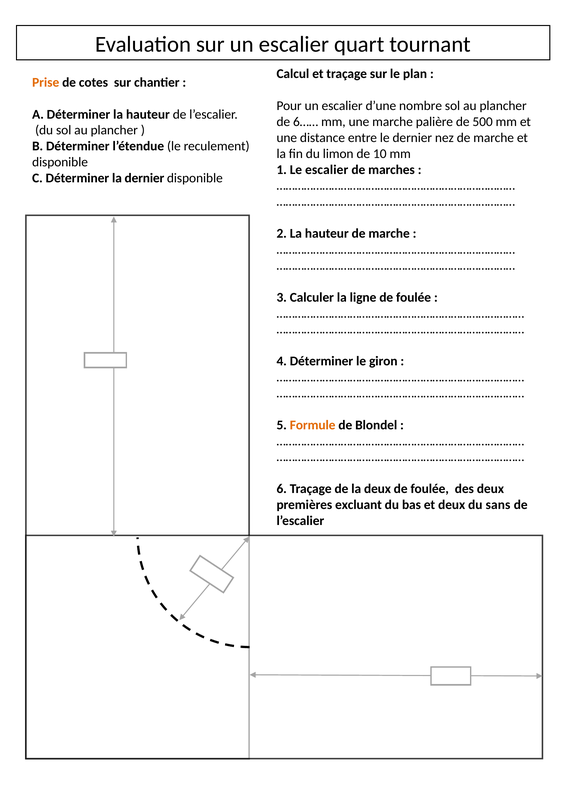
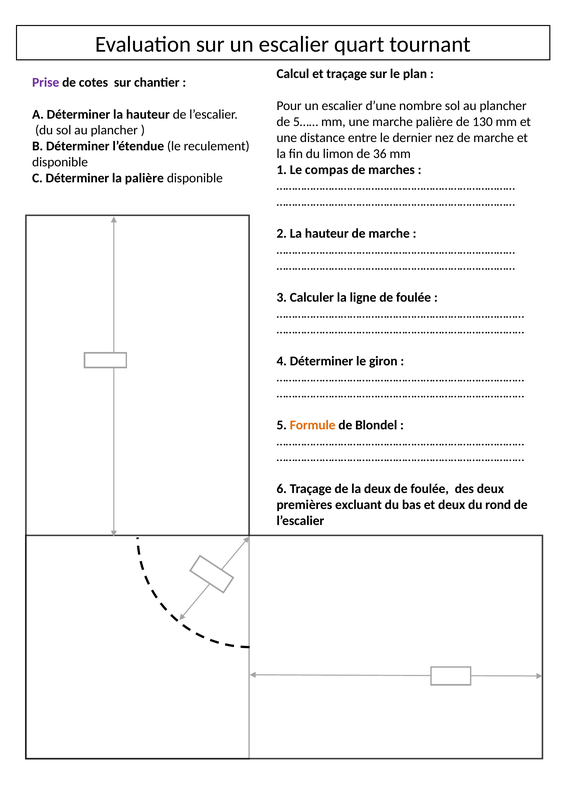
Prise colour: orange -> purple
6……: 6…… -> 5……
500: 500 -> 130
10: 10 -> 36
Le escalier: escalier -> compas
la dernier: dernier -> palière
sans: sans -> rond
